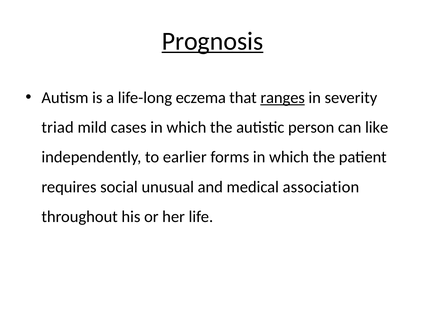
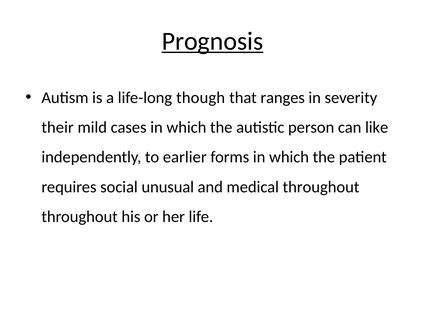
eczema: eczema -> though
ranges underline: present -> none
triad: triad -> their
medical association: association -> throughout
